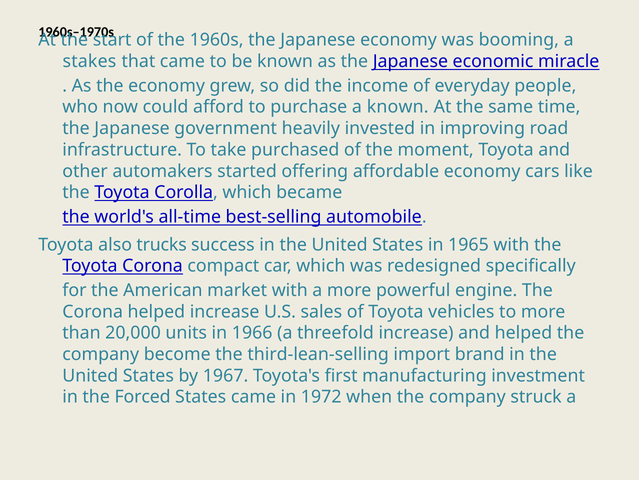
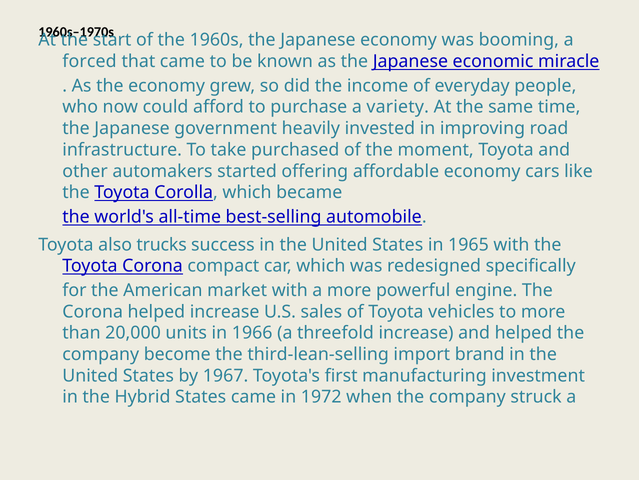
stakes: stakes -> forced
a known: known -> variety
Forced: Forced -> Hybrid
